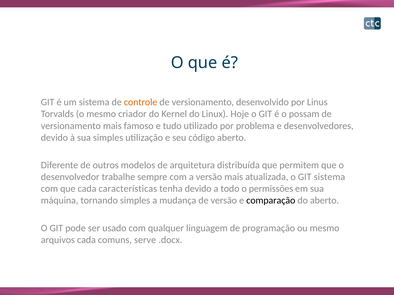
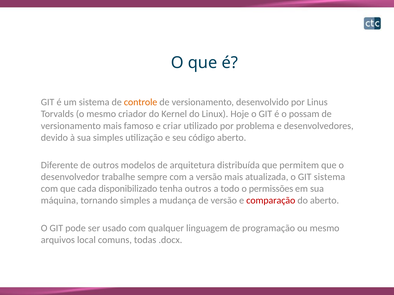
tudo: tudo -> criar
características: características -> disponibilizado
tenha devido: devido -> outros
comparação colour: black -> red
arquivos cada: cada -> local
serve: serve -> todas
